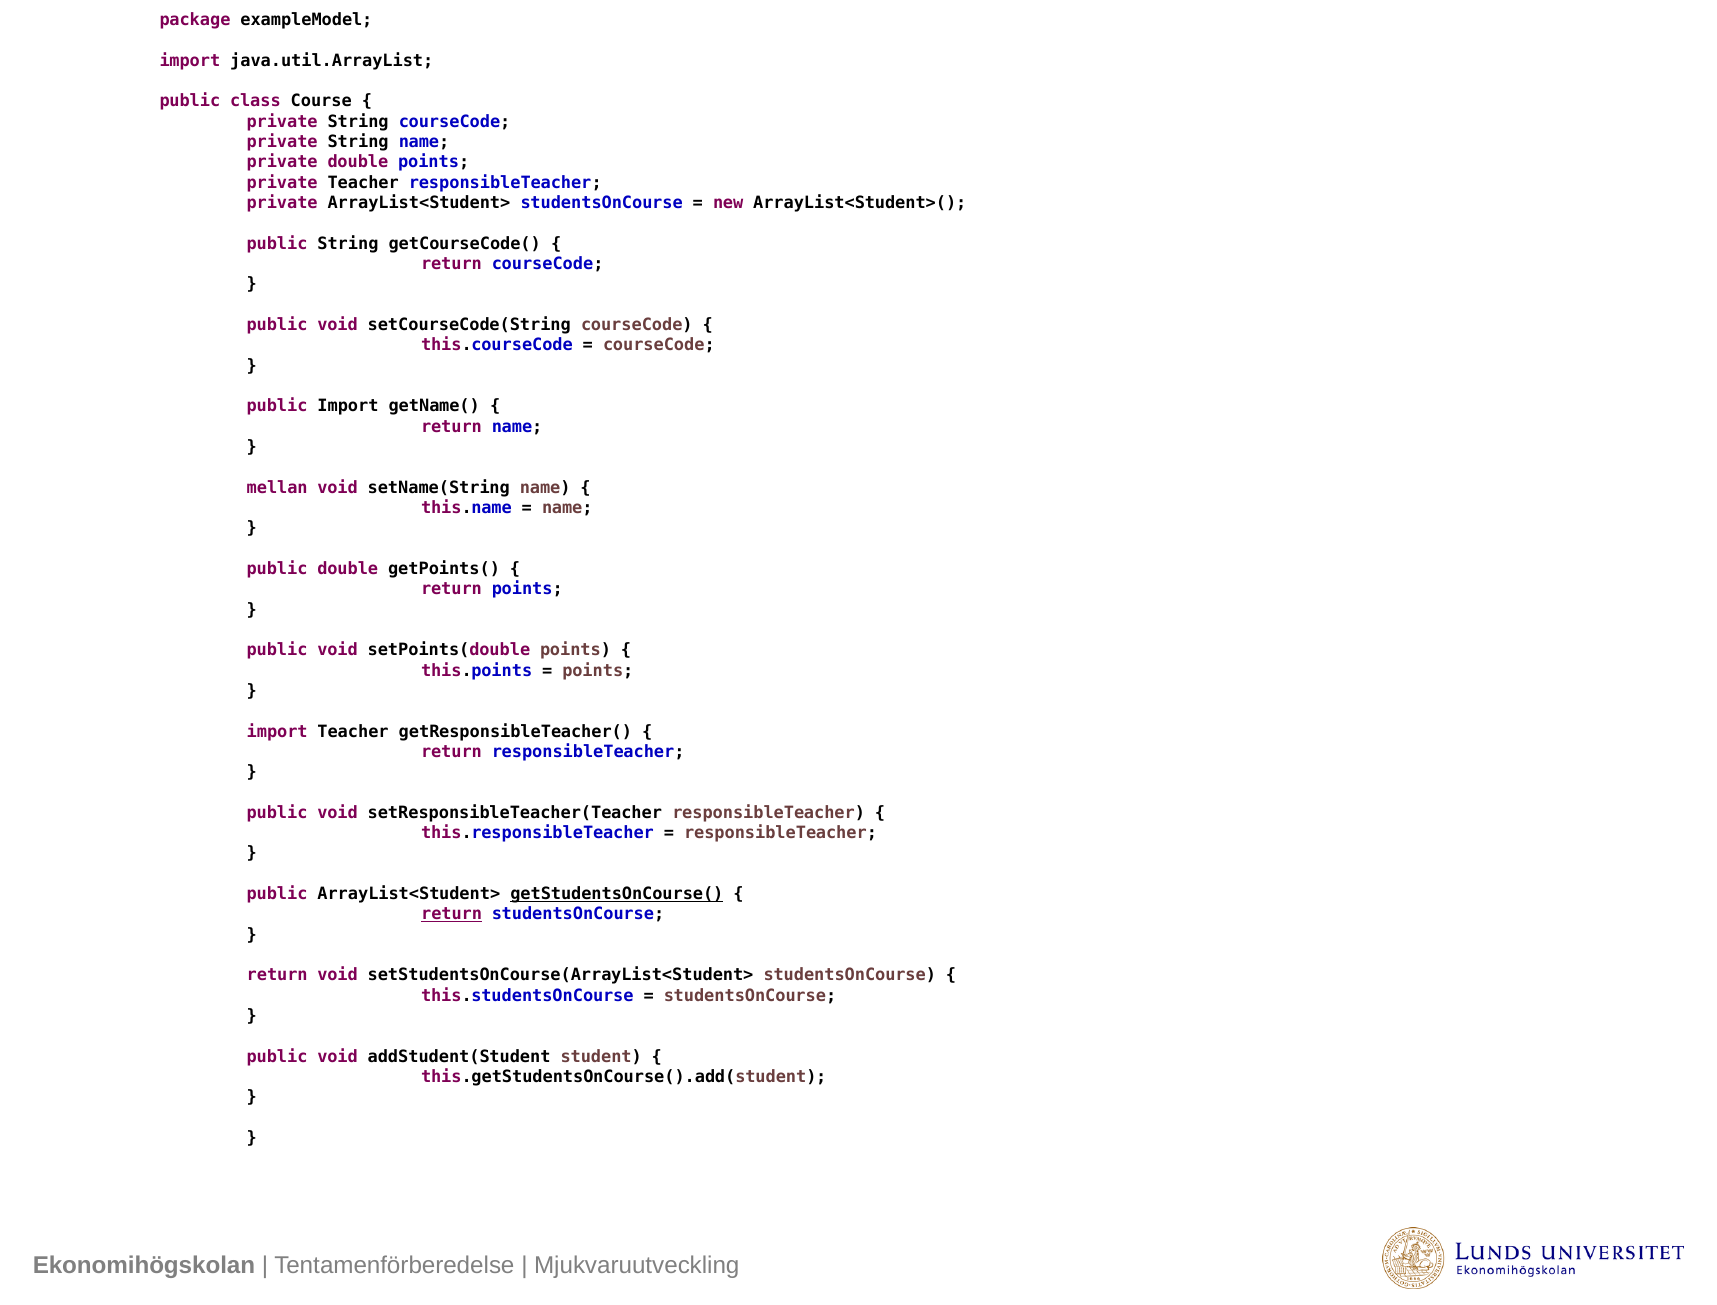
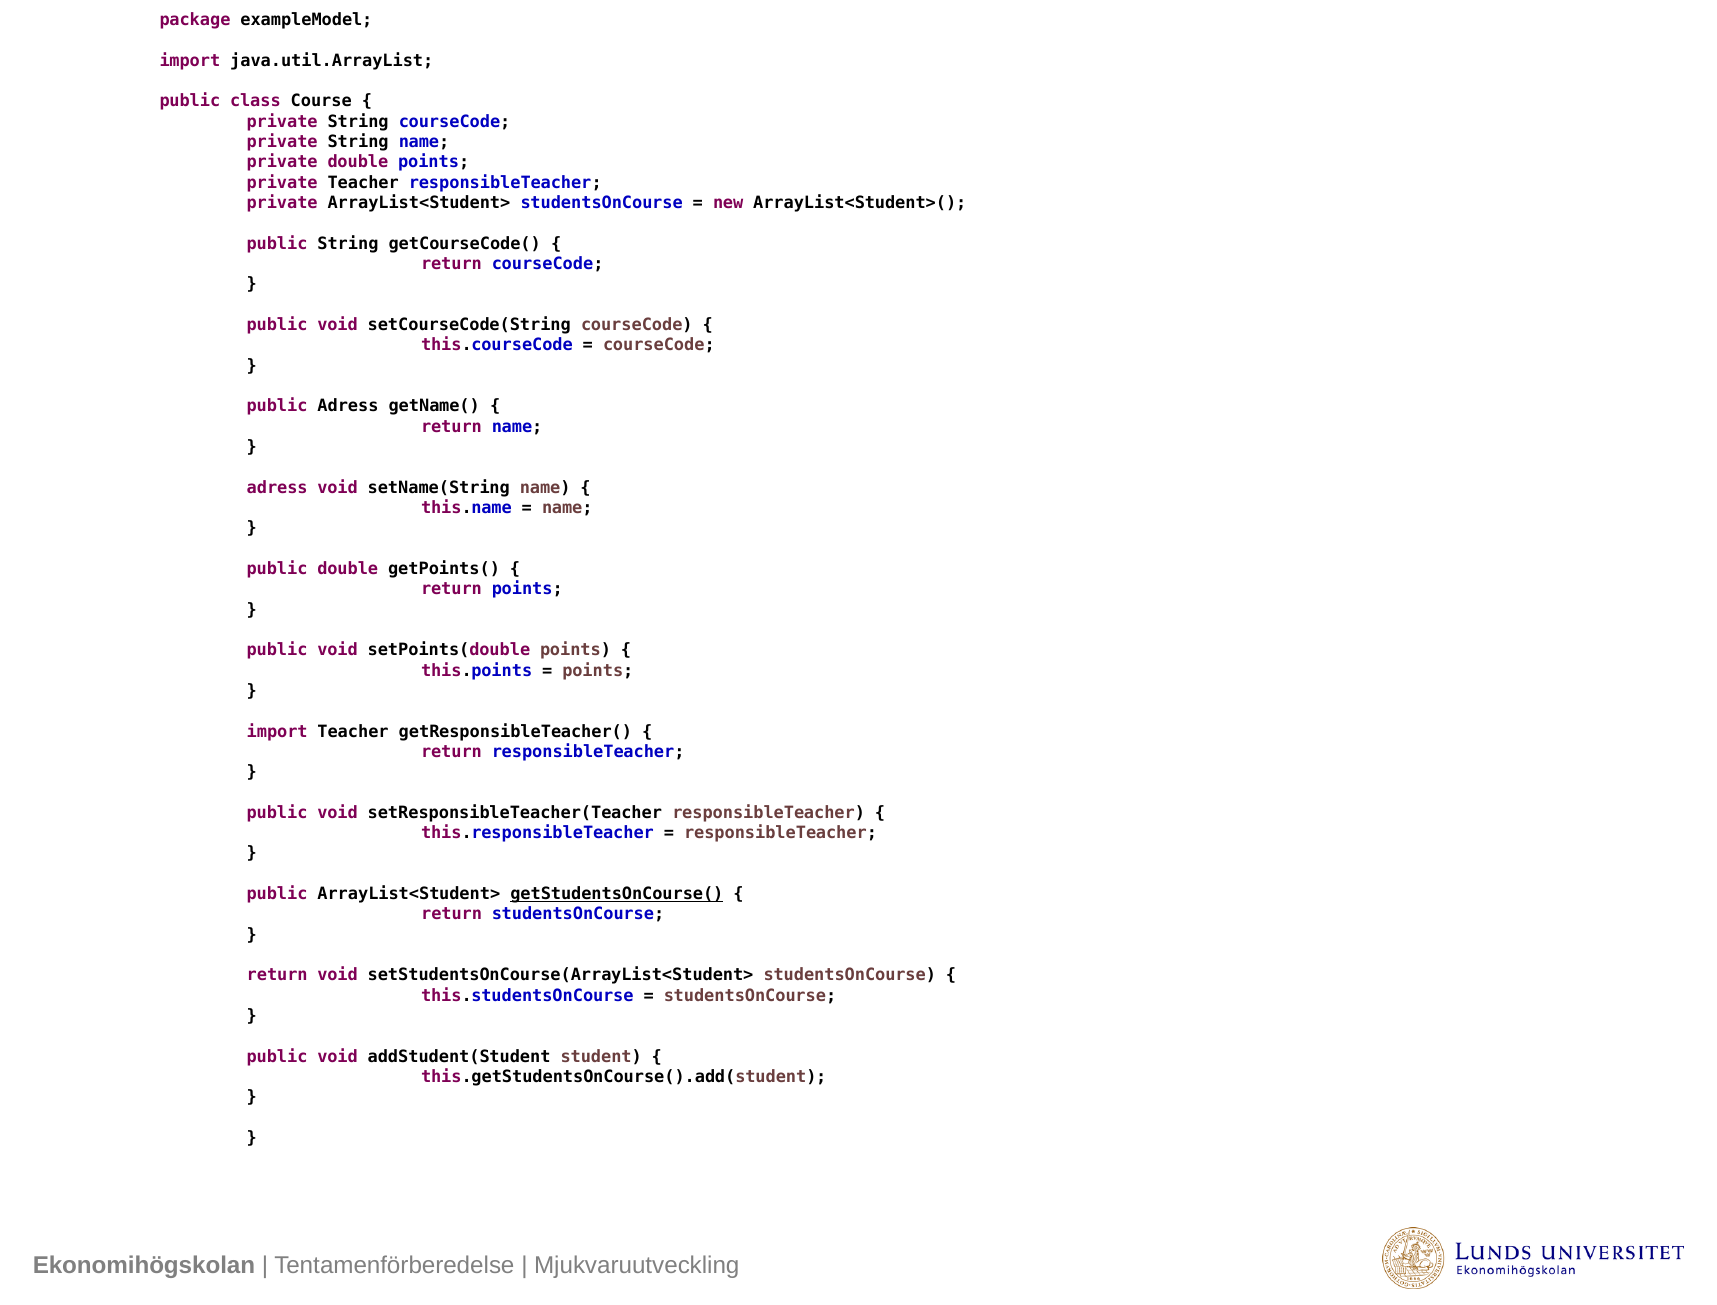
public Import: Import -> Adress
mellan at (277, 487): mellan -> adress
return at (452, 914) underline: present -> none
